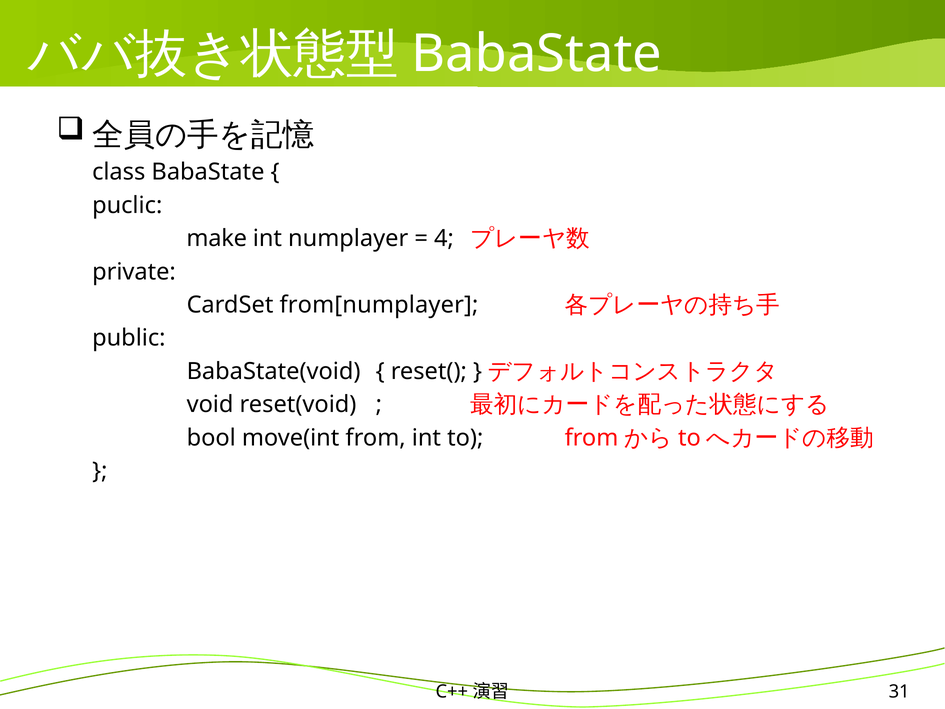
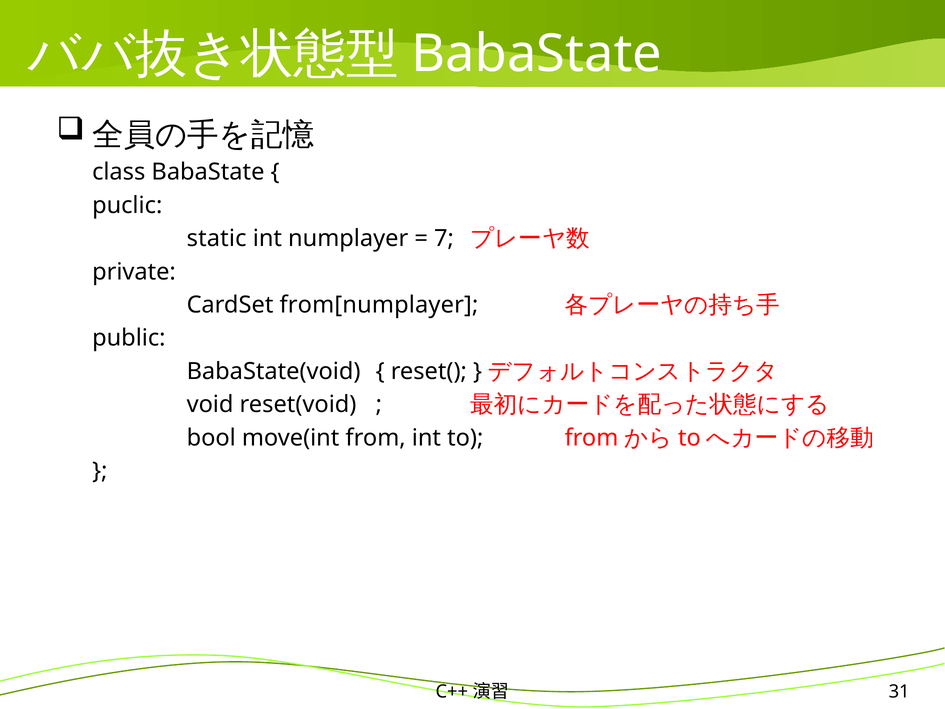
make: make -> static
4: 4 -> 7
